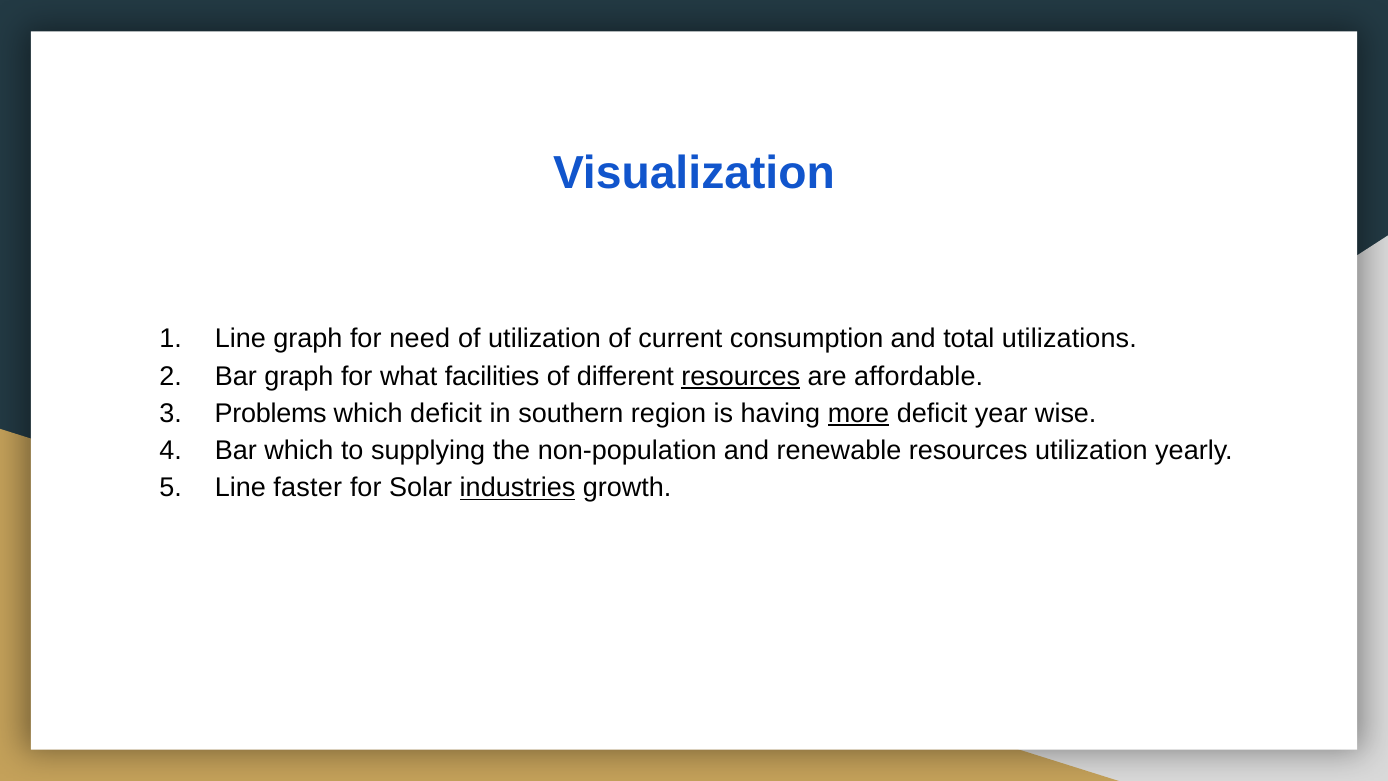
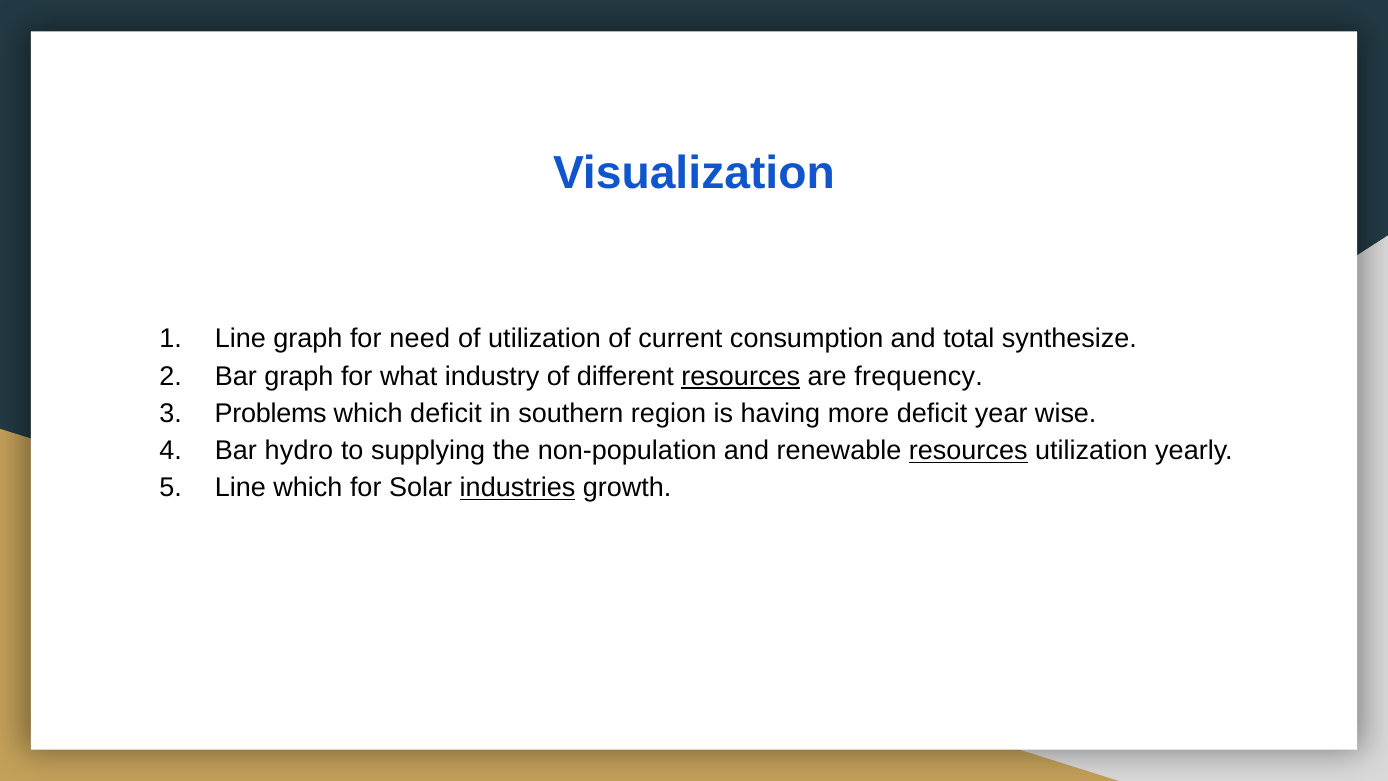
utilizations: utilizations -> synthesize
facilities: facilities -> industry
affordable: affordable -> frequency
more underline: present -> none
Bar which: which -> hydro
resources at (968, 451) underline: none -> present
Line faster: faster -> which
